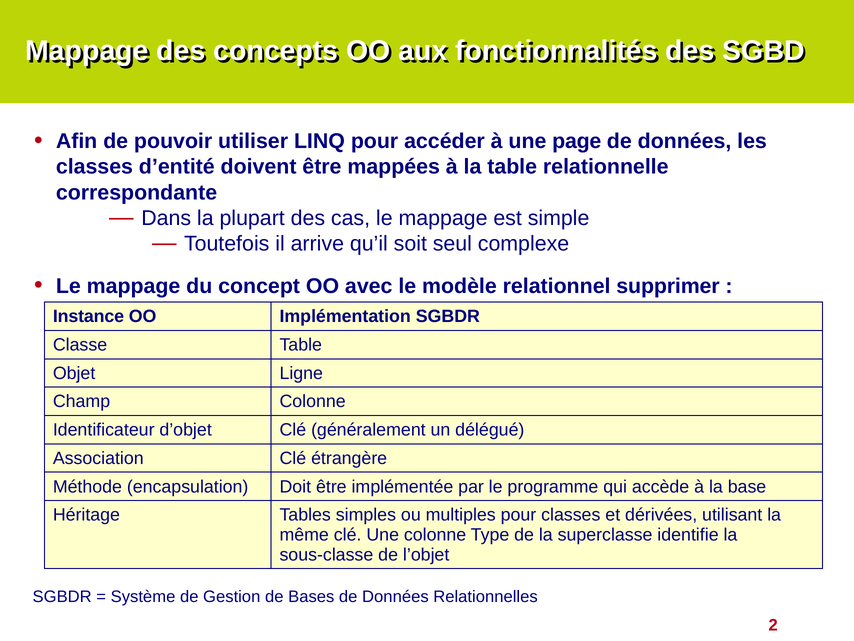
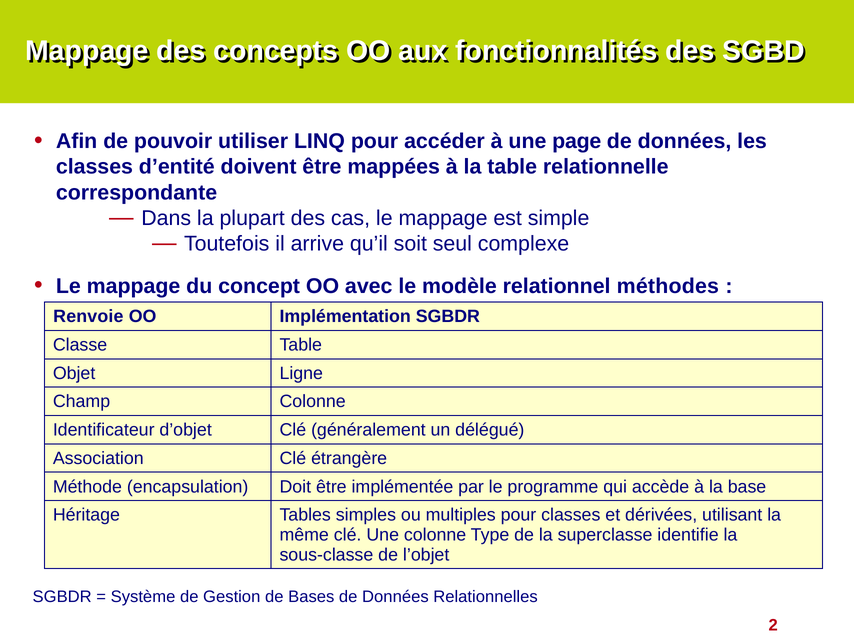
supprimer: supprimer -> méthodes
Instance: Instance -> Renvoie
